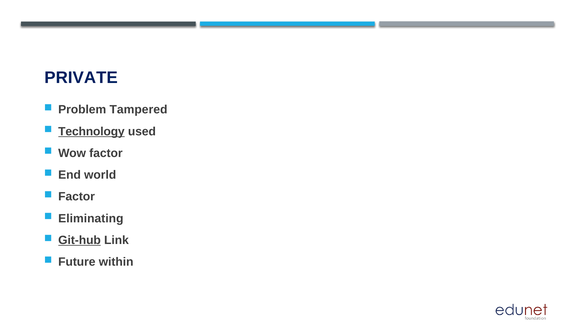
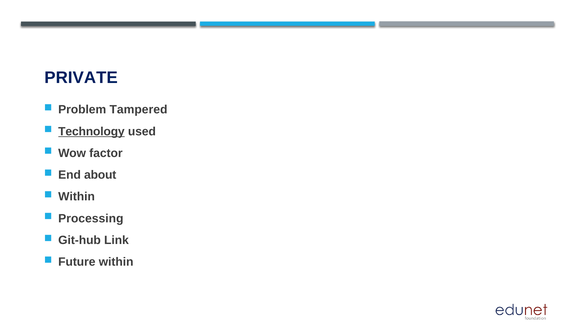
world: world -> about
Factor at (77, 197): Factor -> Within
Eliminating: Eliminating -> Processing
Git-hub underline: present -> none
